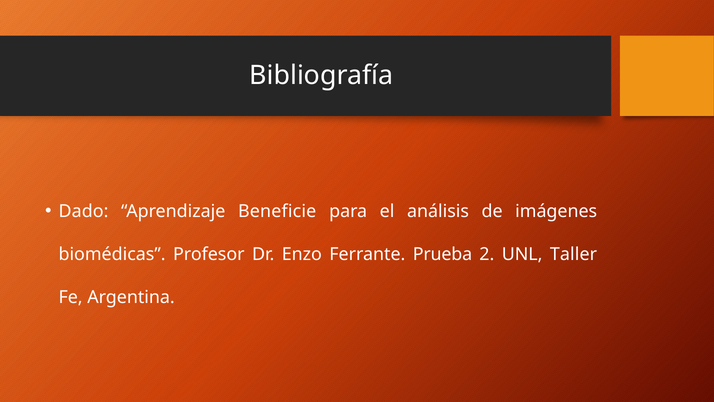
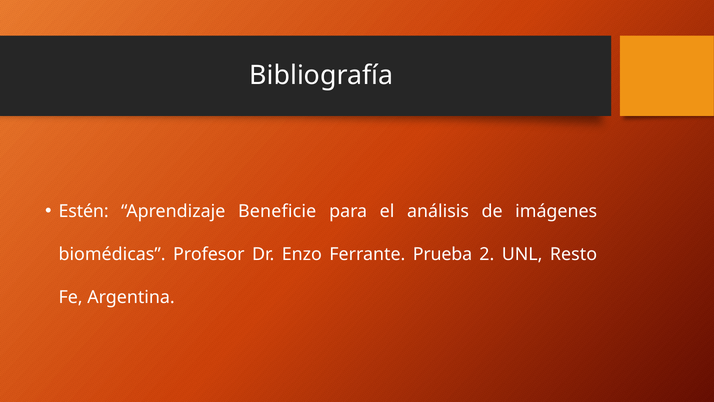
Dado: Dado -> Estén
Taller: Taller -> Resto
